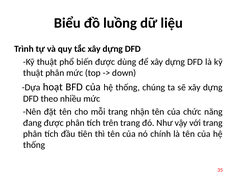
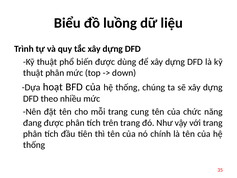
nhận: nhận -> cung
